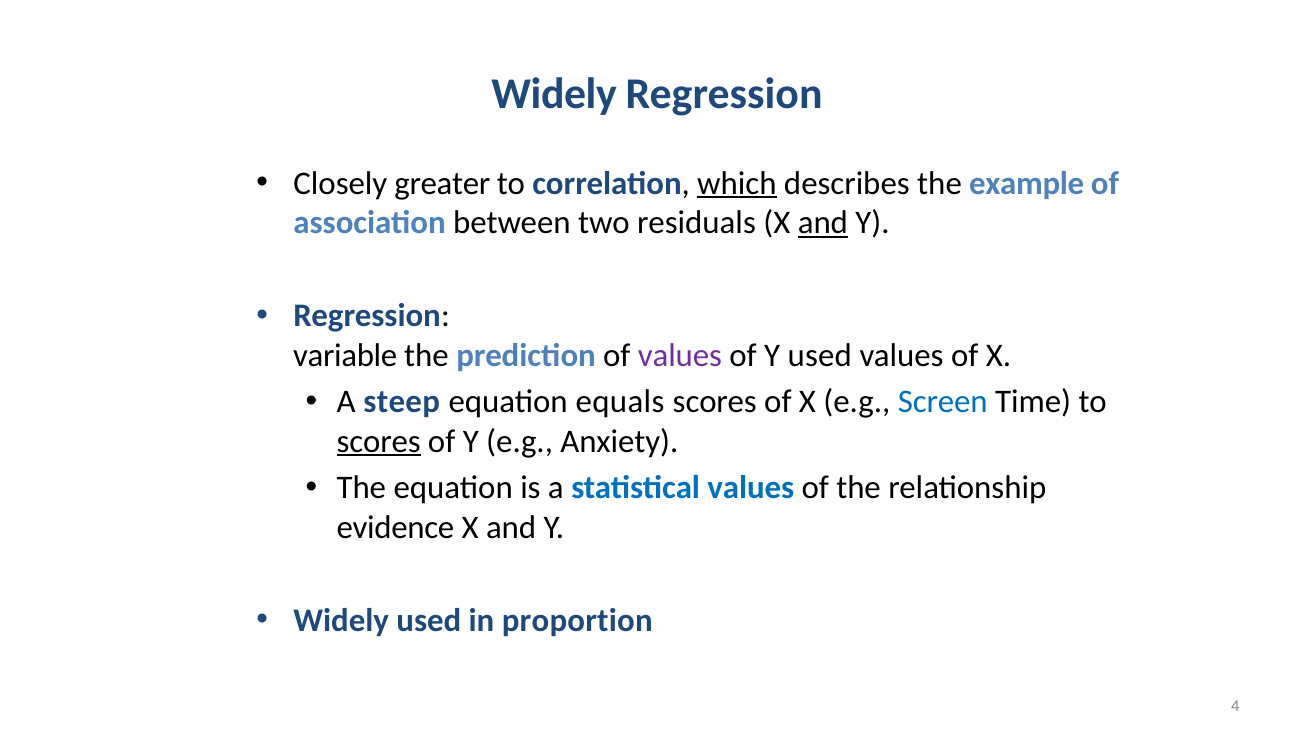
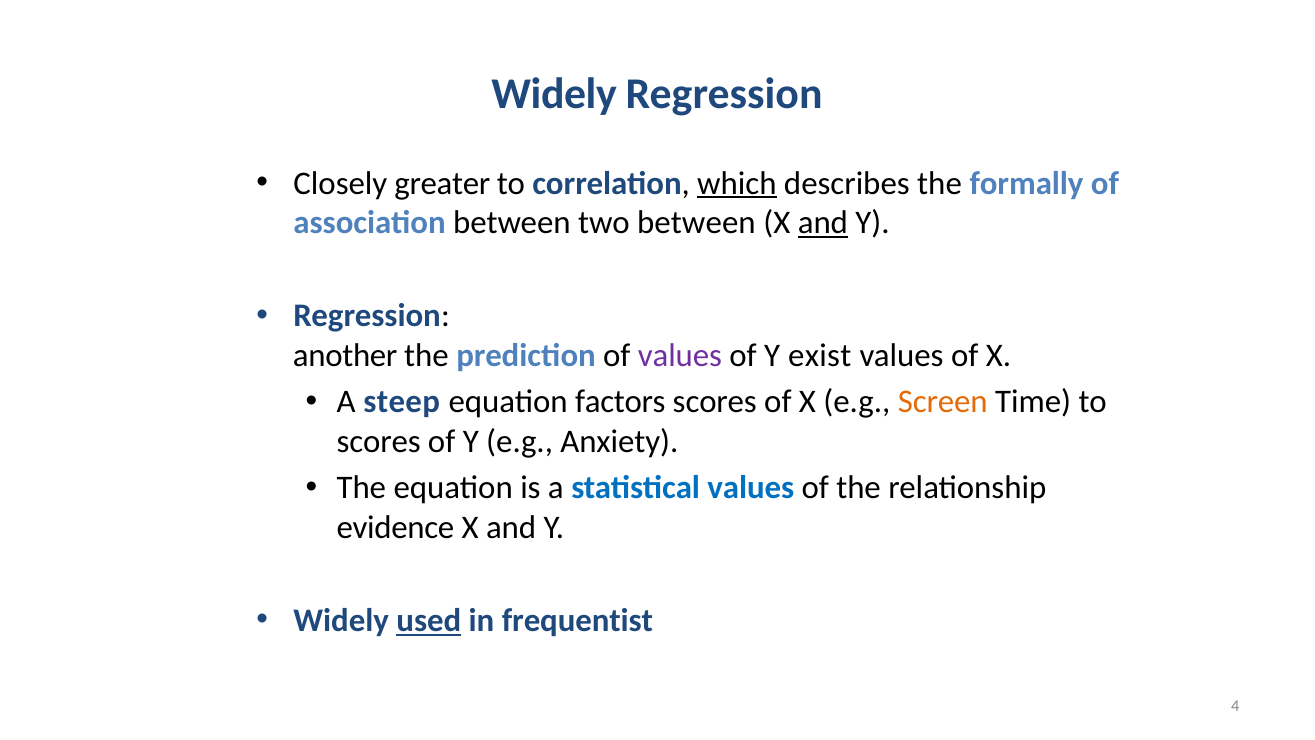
example: example -> formally
two residuals: residuals -> between
variable: variable -> another
Y used: used -> exist
equals: equals -> factors
Screen colour: blue -> orange
scores at (379, 441) underline: present -> none
used at (429, 620) underline: none -> present
proportion: proportion -> frequentist
